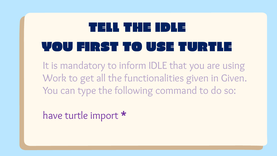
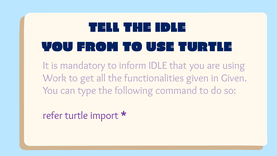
FIRST: FIRST -> FROM
have: have -> refer
